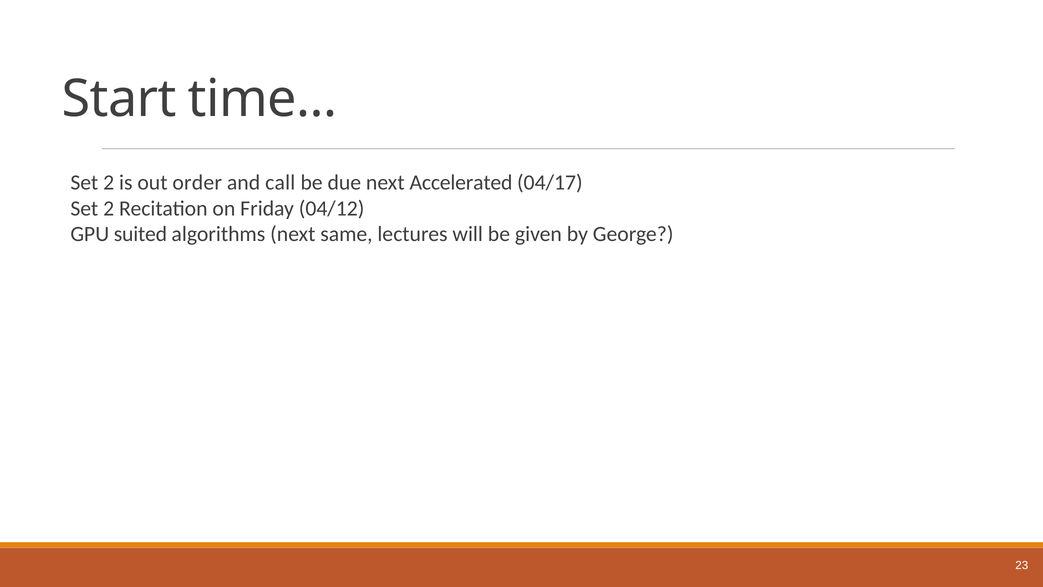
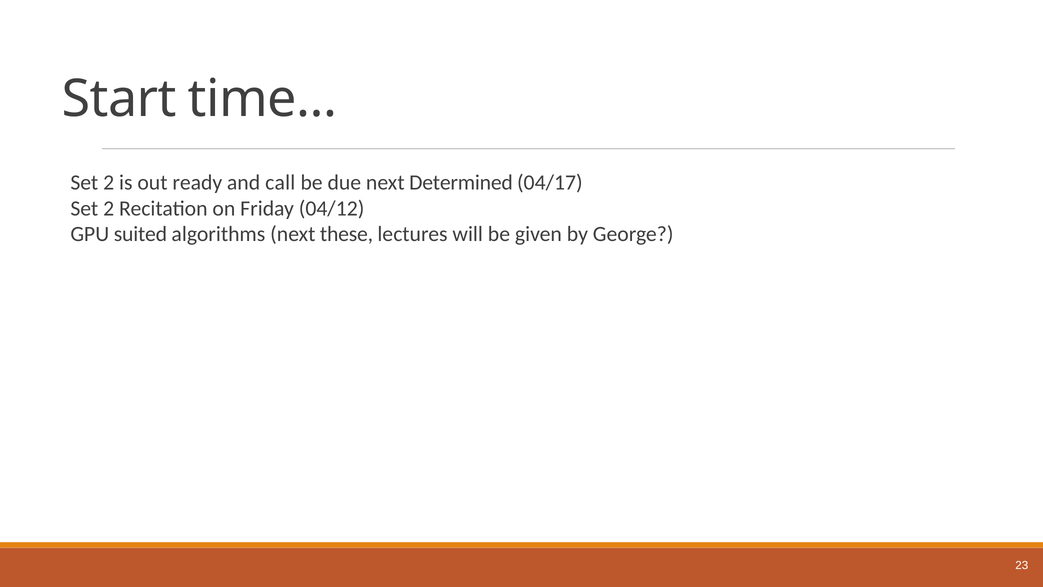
order: order -> ready
Accelerated: Accelerated -> Determined
same: same -> these
